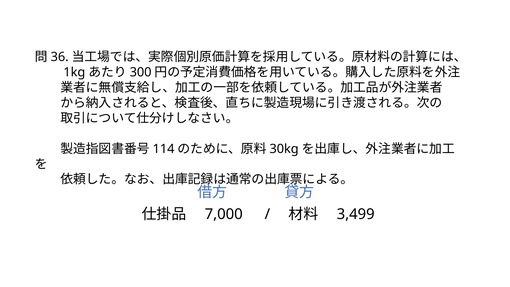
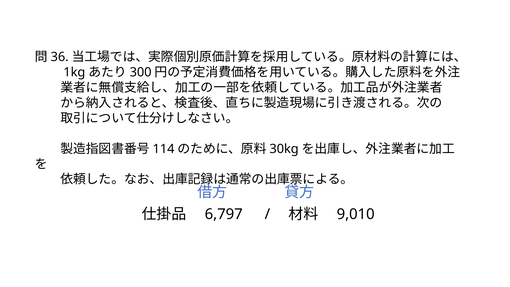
7,000: 7,000 -> 6,797
3,499: 3,499 -> 9,010
